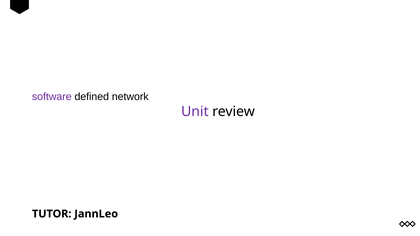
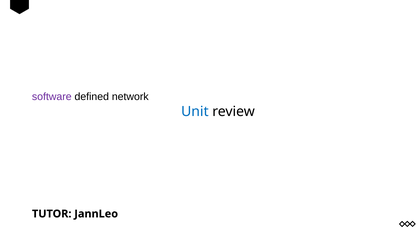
Unit colour: purple -> blue
